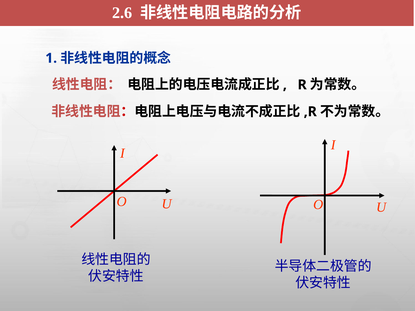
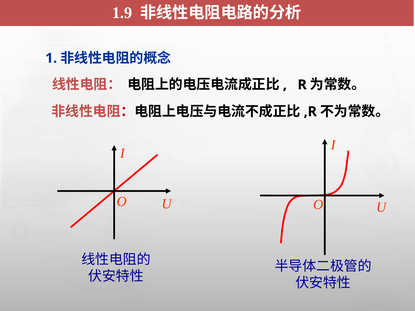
2.6: 2.6 -> 1.9
